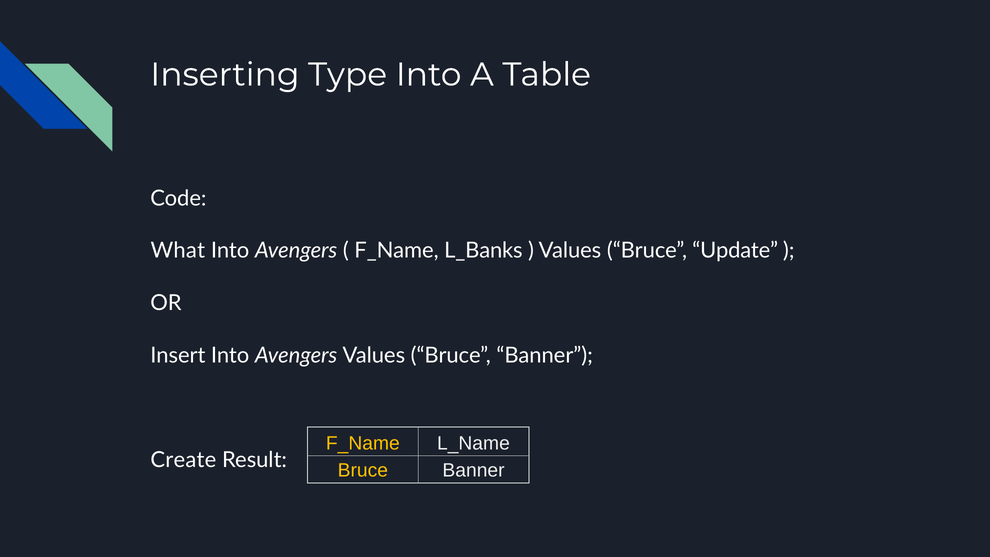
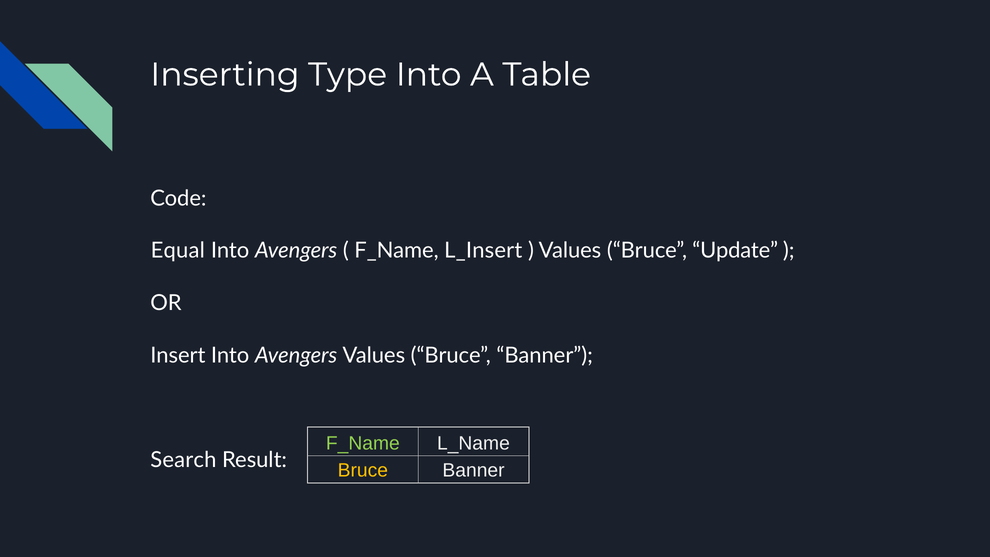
What: What -> Equal
L_Banks: L_Banks -> L_Insert
F_Name at (363, 443) colour: yellow -> light green
Create: Create -> Search
